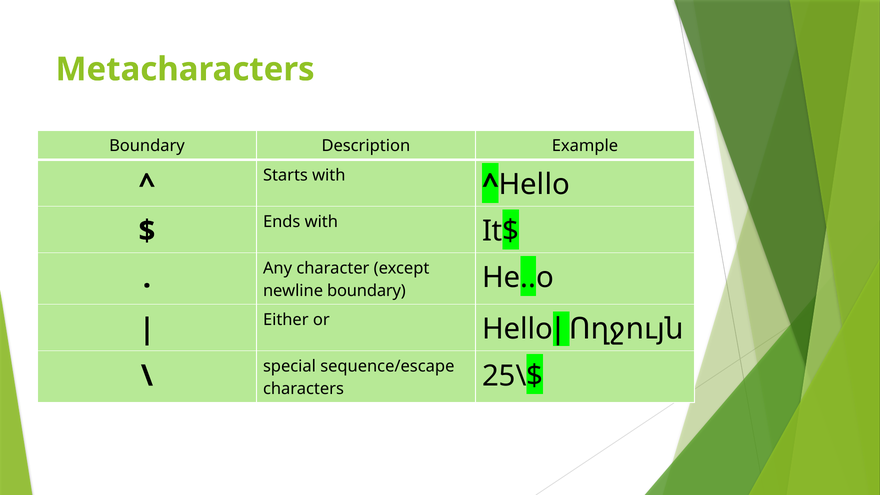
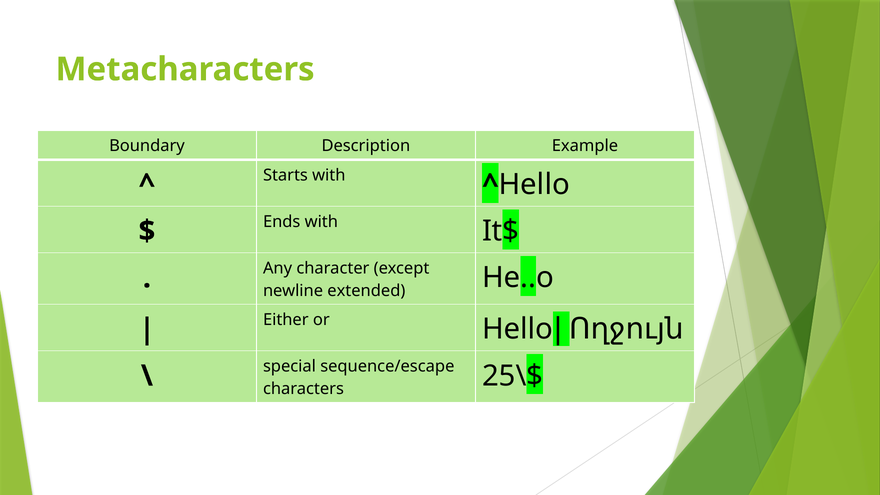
newline boundary: boundary -> extended
